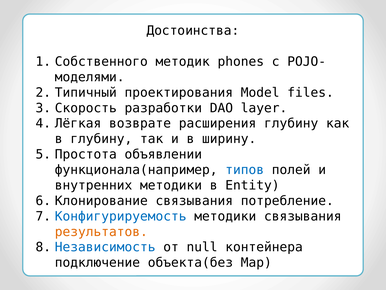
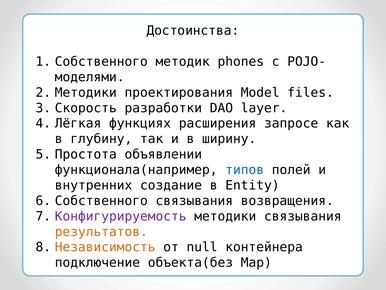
Типичный at (86, 92): Типичный -> Методики
возврате: возврате -> функциях
расширения глубину: глубину -> запросе
внутренних методики: методики -> создание
Клонирование at (101, 200): Клонирование -> Собственного
потребление: потребление -> возвращения
Конфигурируемость colour: blue -> purple
Независимость colour: blue -> orange
